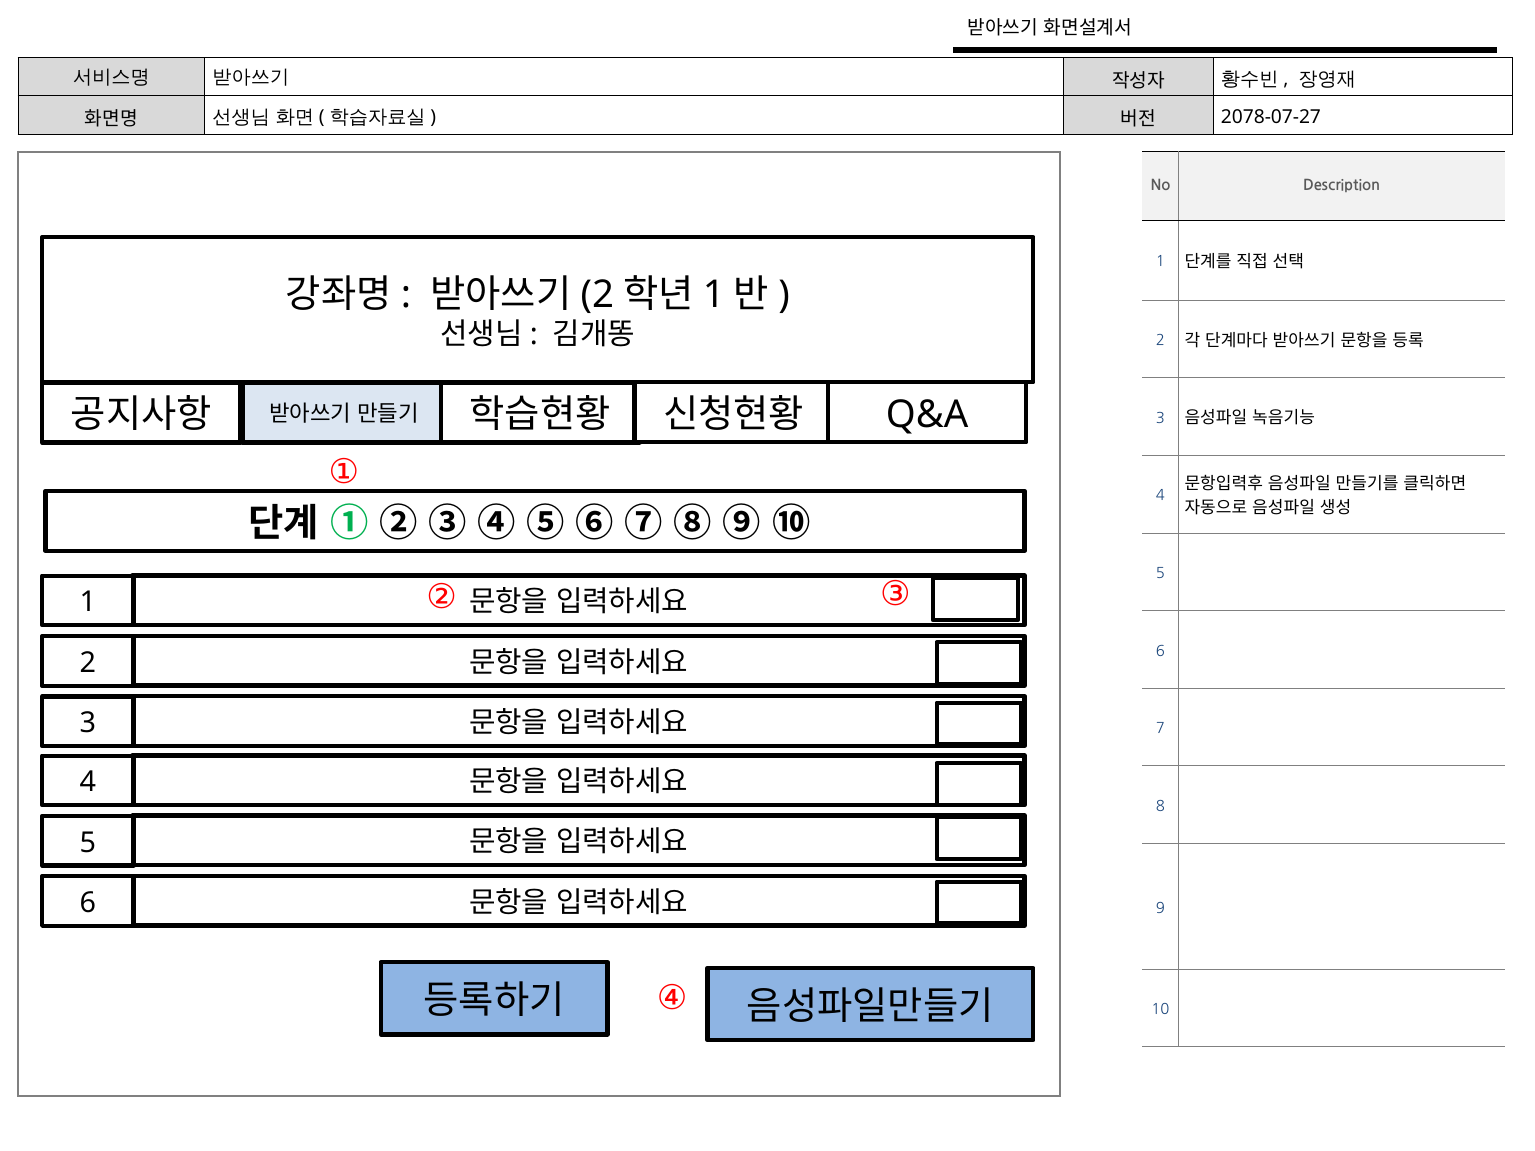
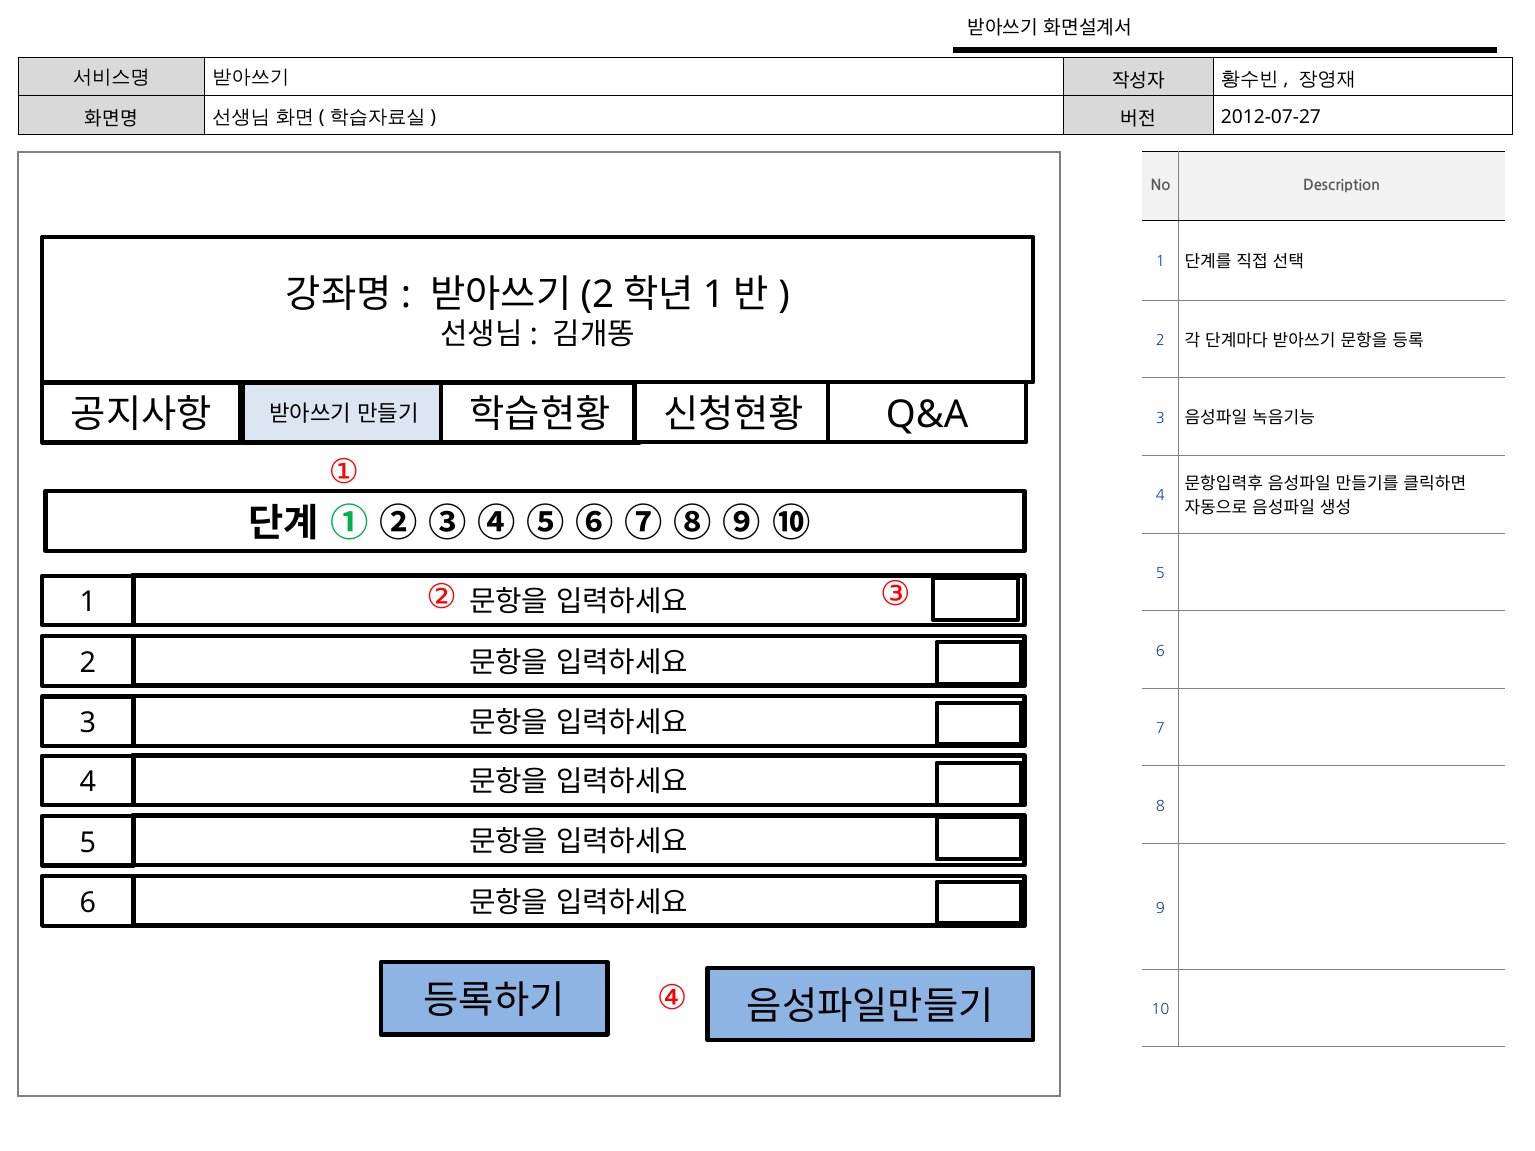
2078-07-27: 2078-07-27 -> 2012-07-27
